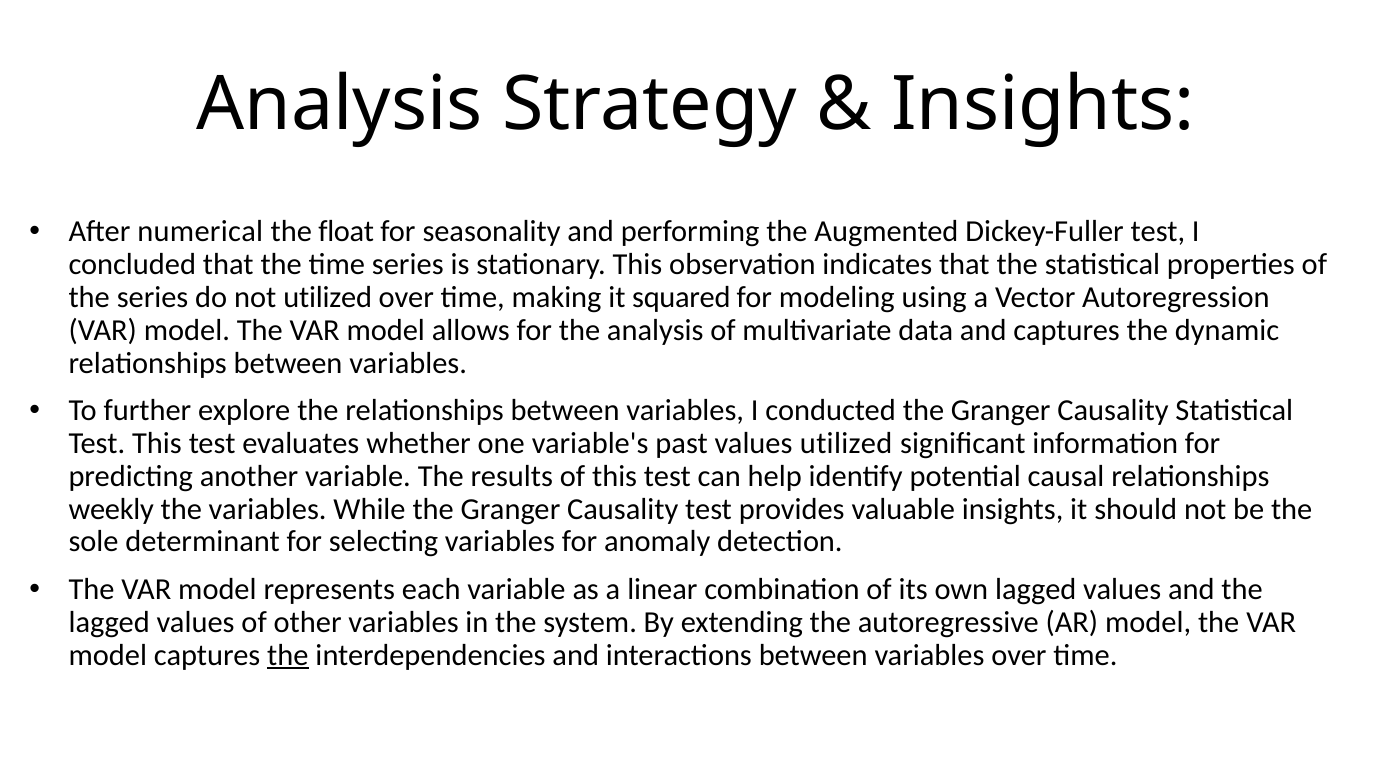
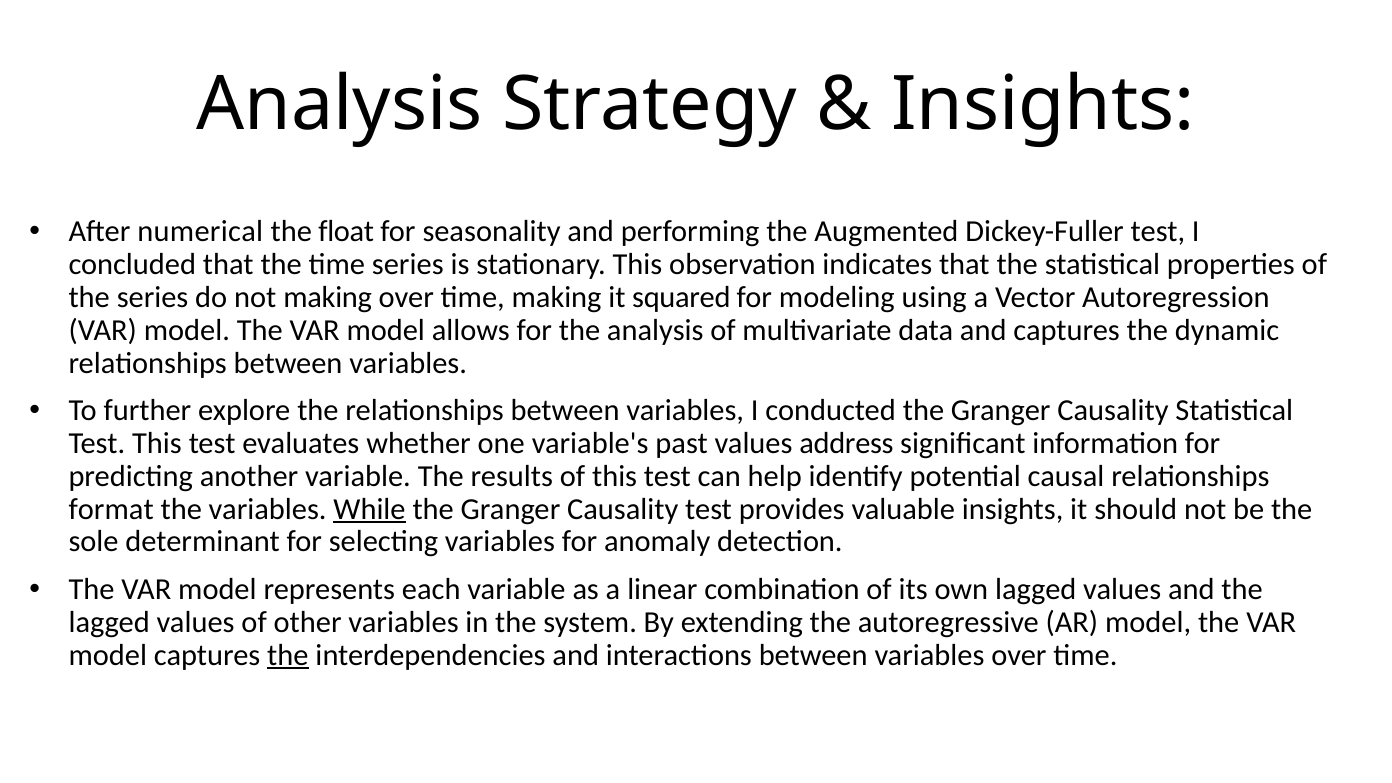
not utilized: utilized -> making
values utilized: utilized -> address
weekly: weekly -> format
While underline: none -> present
